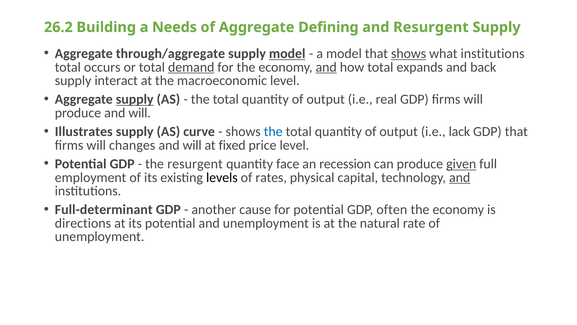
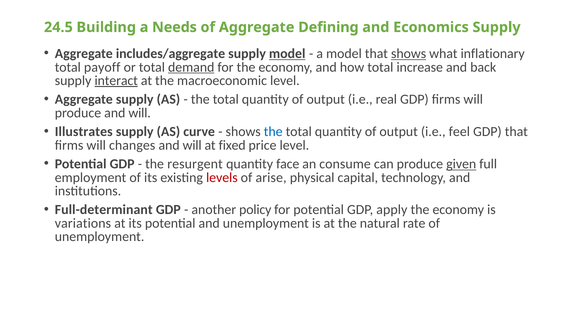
26.2: 26.2 -> 24.5
and Resurgent: Resurgent -> Economics
through/aggregate: through/aggregate -> includes/aggregate
what institutions: institutions -> inflationary
occurs: occurs -> payoff
and at (326, 67) underline: present -> none
expands: expands -> increase
interact underline: none -> present
supply at (135, 99) underline: present -> none
lack: lack -> feel
recession: recession -> consume
levels colour: black -> red
rates: rates -> arise
and at (460, 177) underline: present -> none
cause: cause -> policy
often: often -> apply
directions: directions -> variations
